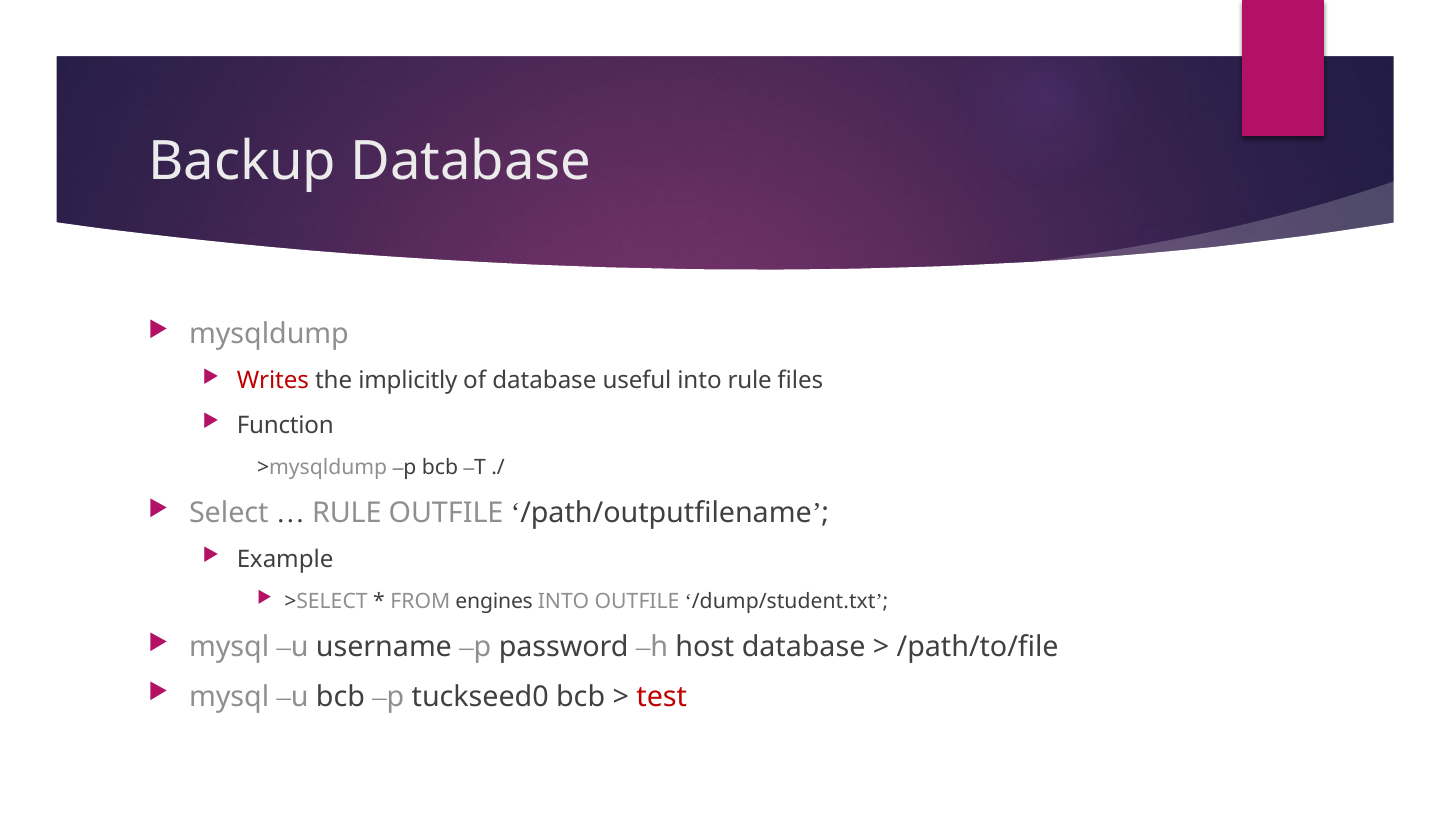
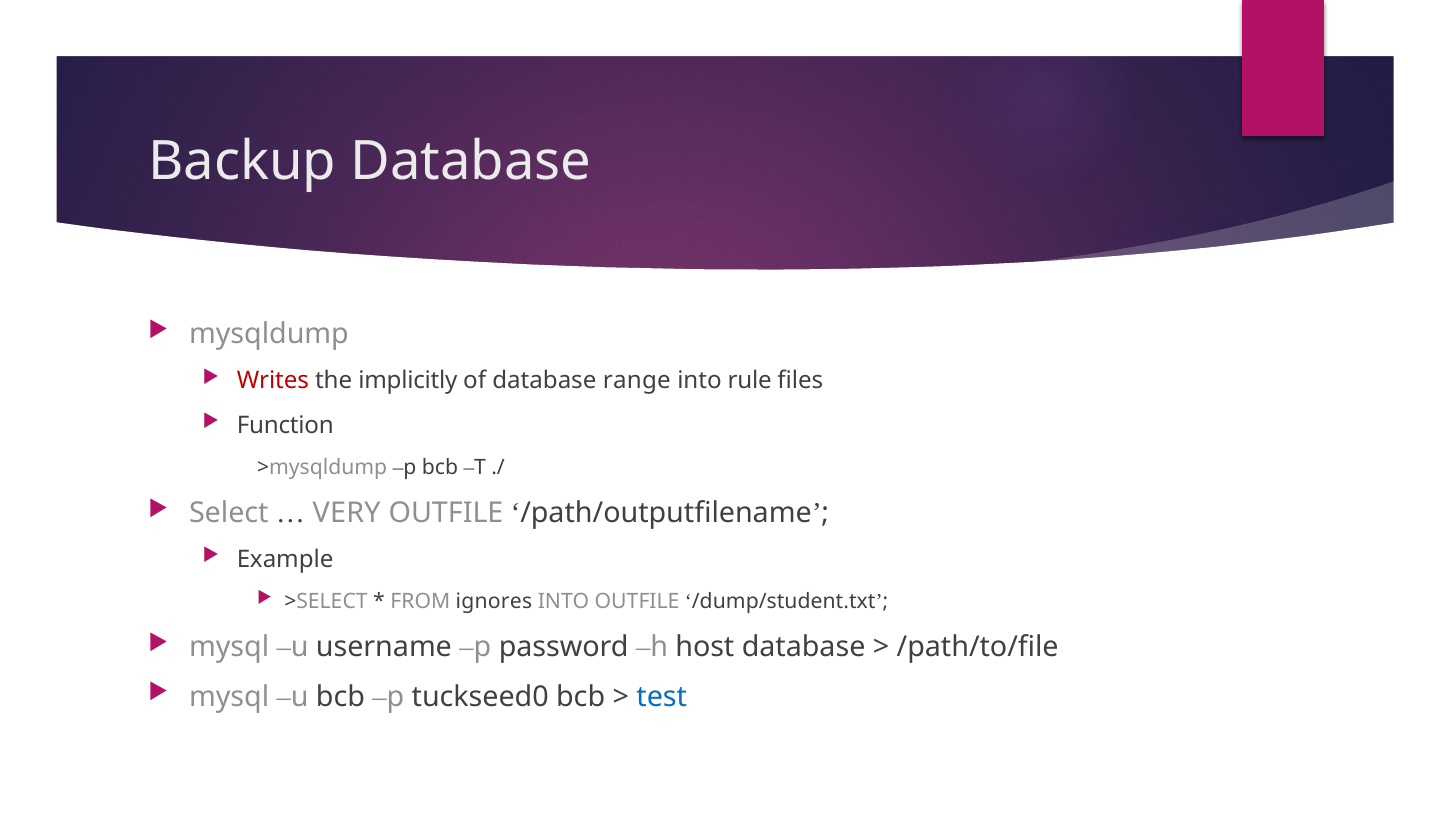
useful: useful -> range
RULE at (347, 513): RULE -> VERY
engines: engines -> ignores
test colour: red -> blue
